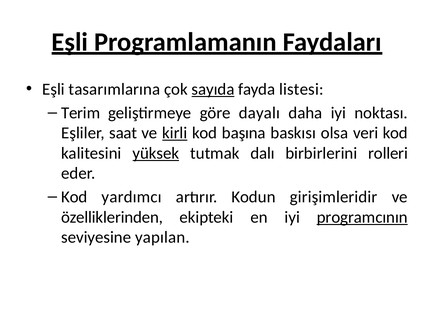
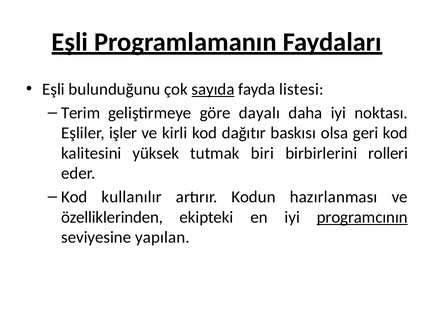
tasarımlarına: tasarımlarına -> bulunduğunu
saat: saat -> işler
kirli underline: present -> none
başına: başına -> dağıtır
veri: veri -> geri
yüksek underline: present -> none
dalı: dalı -> biri
yardımcı: yardımcı -> kullanılır
girişimleridir: girişimleridir -> hazırlanması
